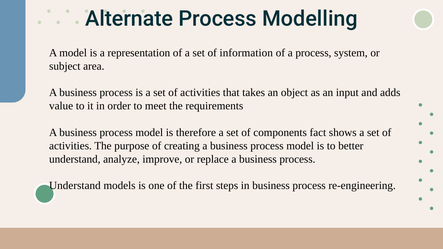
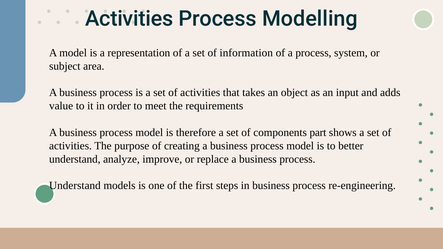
Alternate at (129, 19): Alternate -> Activities
fact: fact -> part
